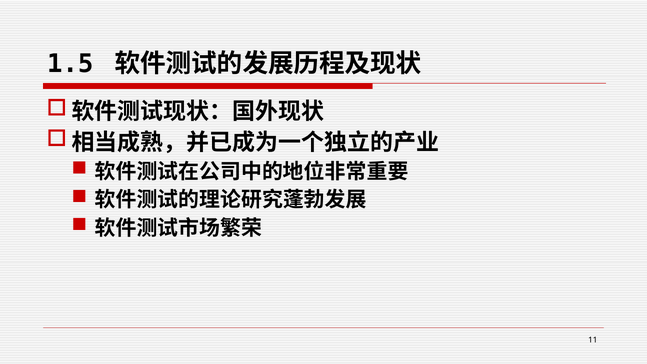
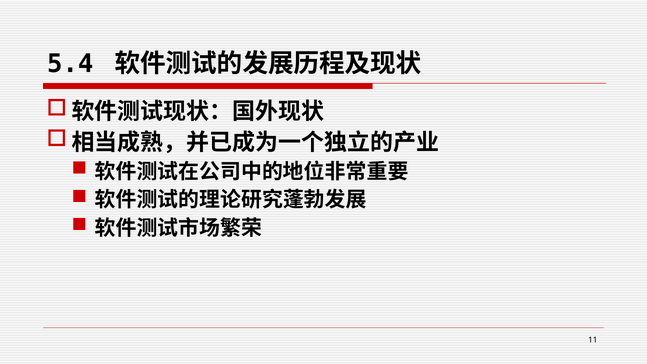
1.5: 1.5 -> 5.4
